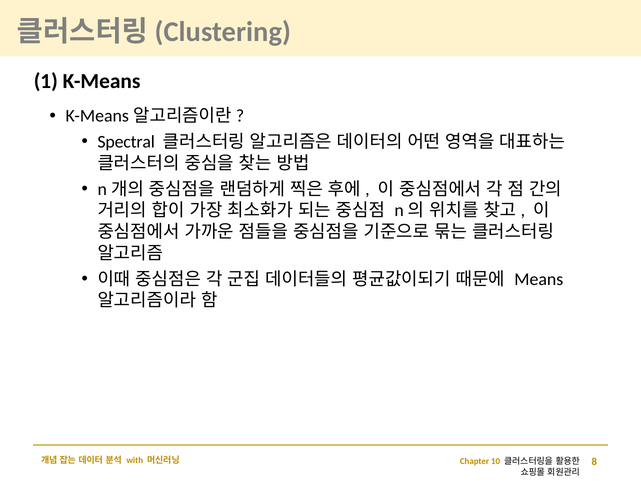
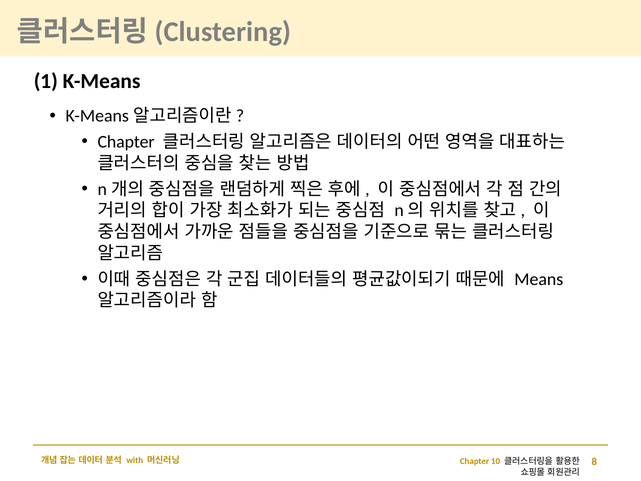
Spectral at (126, 142): Spectral -> Chapter
